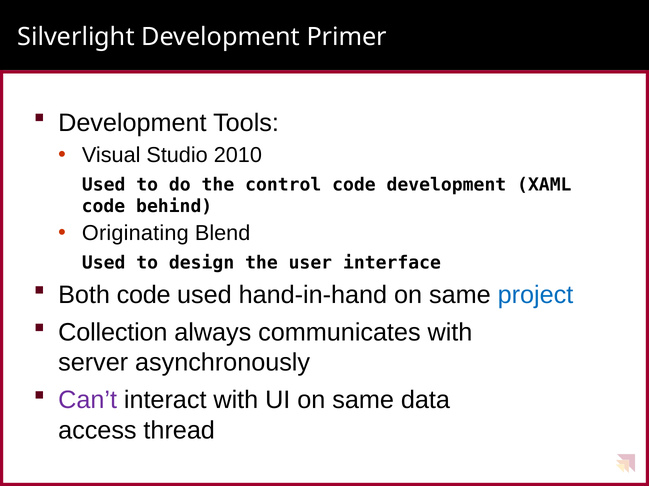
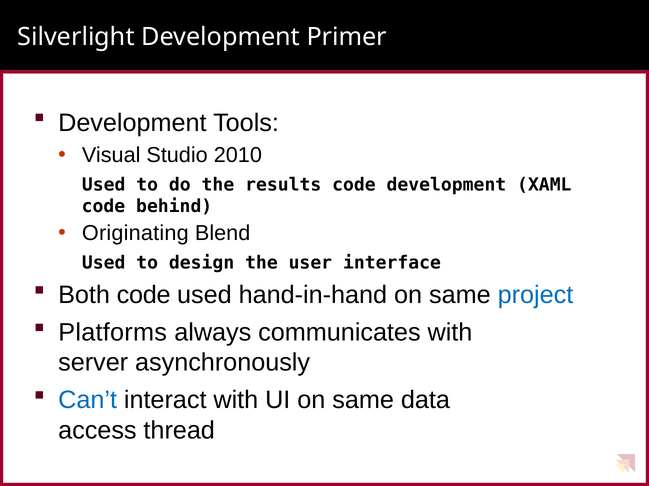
control: control -> results
Collection: Collection -> Platforms
Can’t colour: purple -> blue
